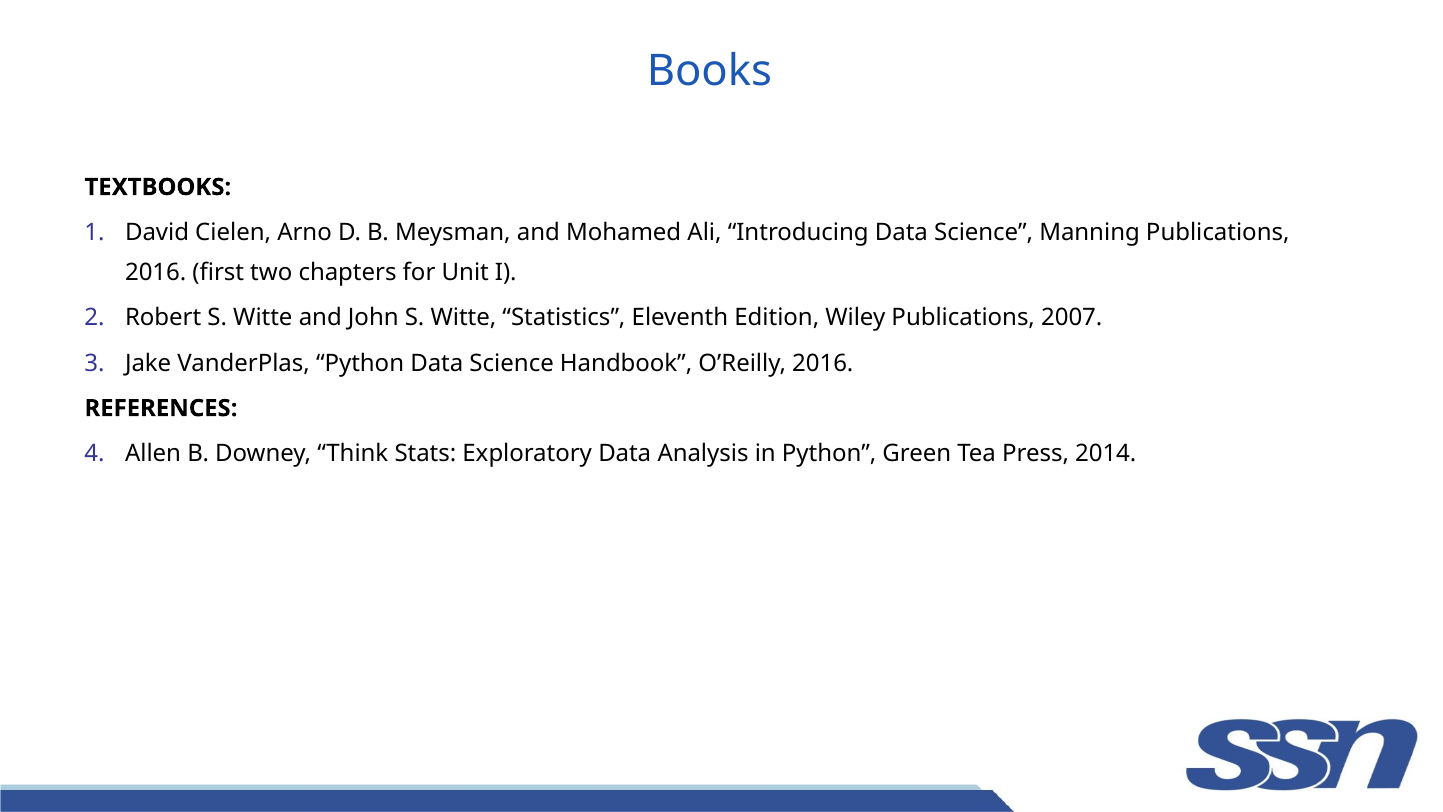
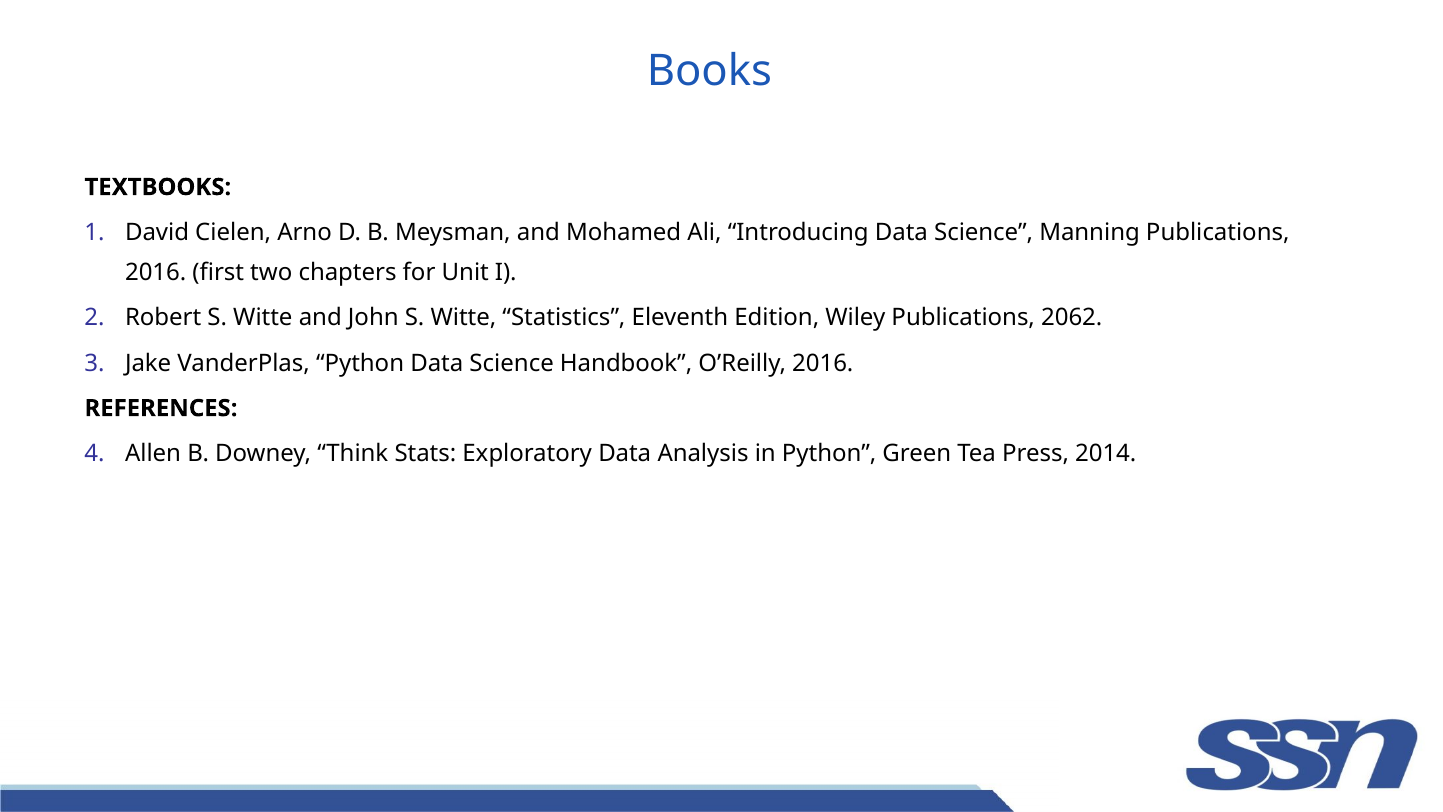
2007: 2007 -> 2062
